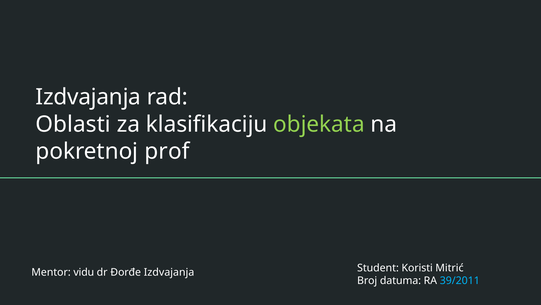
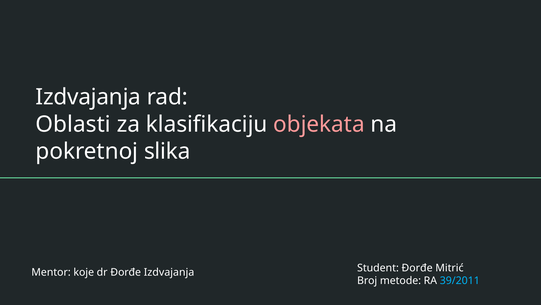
objekata colour: light green -> pink
prof: prof -> slika
vidu: vidu -> koje
Student Koristi: Koristi -> Đorđe
datuma: datuma -> metode
